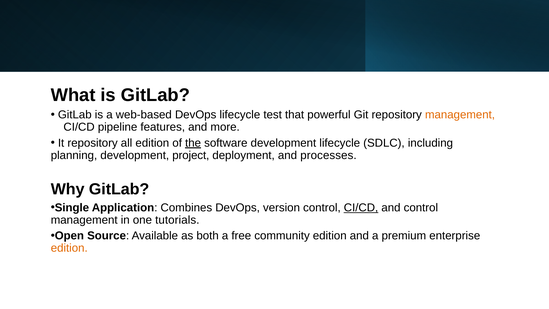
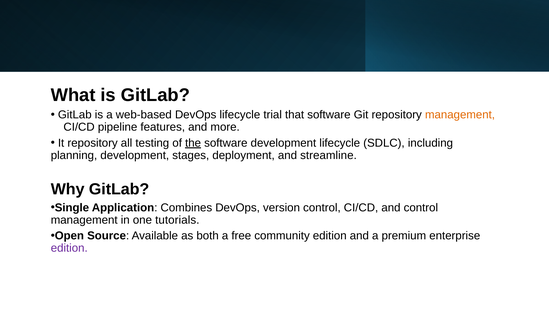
test: test -> trial
that powerful: powerful -> software
all edition: edition -> testing
project: project -> stages
processes: processes -> streamline
CI/CD at (361, 207) underline: present -> none
edition at (69, 248) colour: orange -> purple
